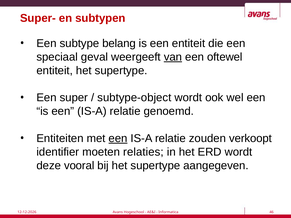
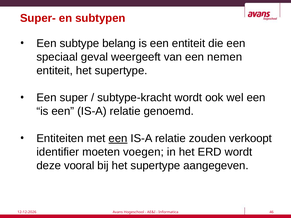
van underline: present -> none
oftewel: oftewel -> nemen
subtype-object: subtype-object -> subtype-kracht
relaties: relaties -> voegen
